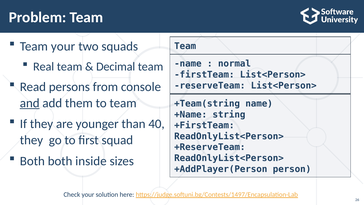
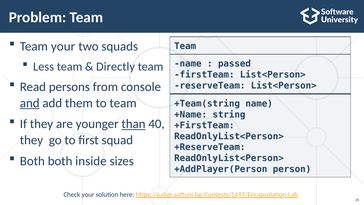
normal: normal -> passed
Real: Real -> Less
Decimal: Decimal -> Directly
than underline: none -> present
